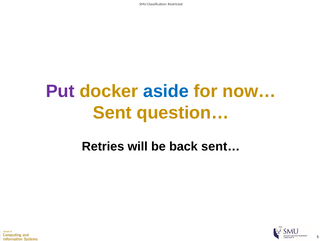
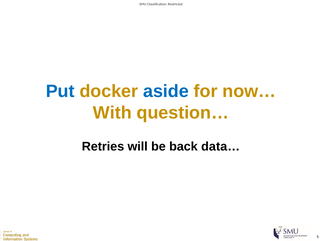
Put colour: purple -> blue
Sent: Sent -> With
sent…: sent… -> data…
